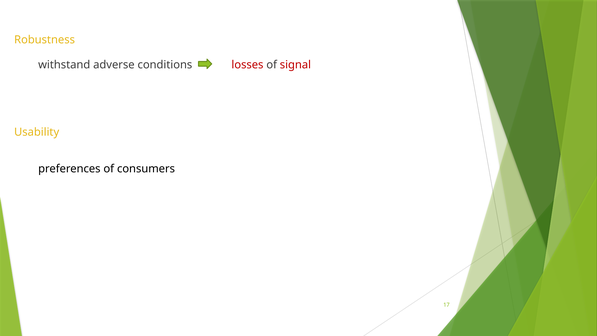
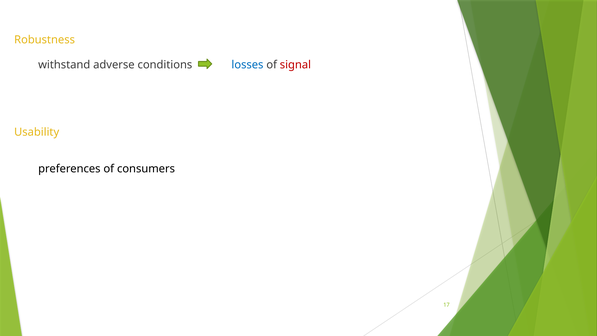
losses colour: red -> blue
